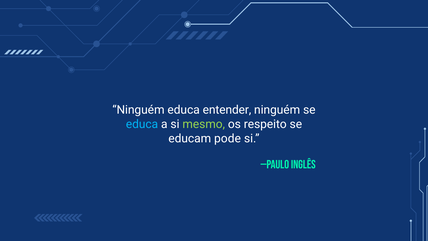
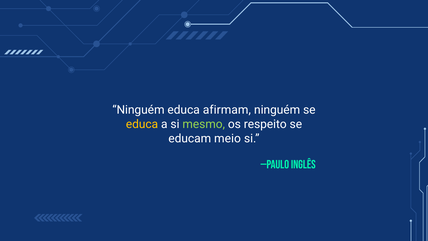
entender: entender -> afirmam
educa at (142, 124) colour: light blue -> yellow
pode: pode -> meio
